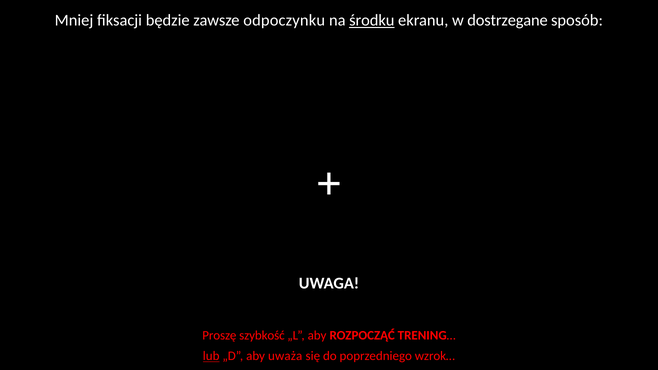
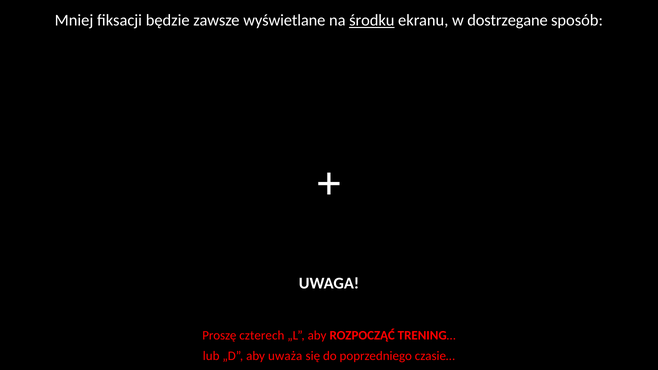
odpoczynku: odpoczynku -> wyświetlane
szybkość: szybkość -> czterech
lub underline: present -> none
wzrok…: wzrok… -> czasie…
